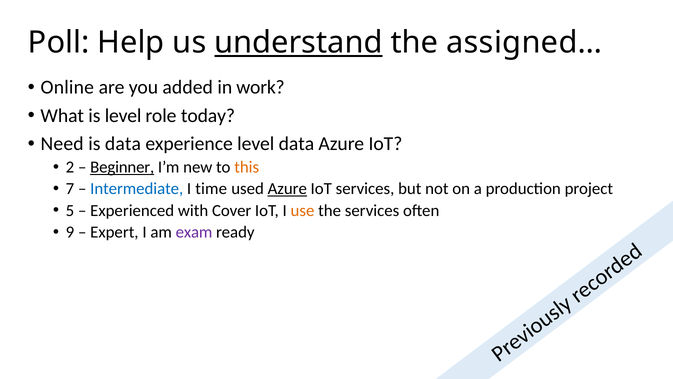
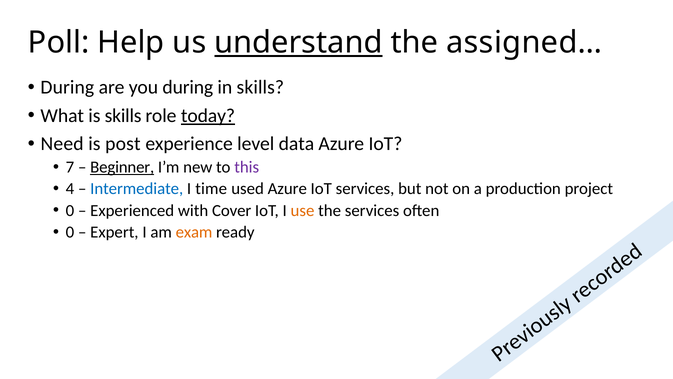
Online at (67, 87): Online -> During
you added: added -> during
in work: work -> skills
is level: level -> skills
today underline: none -> present
is data: data -> post
2: 2 -> 7
this colour: orange -> purple
7: 7 -> 4
Azure at (287, 189) underline: present -> none
5 at (70, 210): 5 -> 0
9 at (70, 232): 9 -> 0
exam colour: purple -> orange
